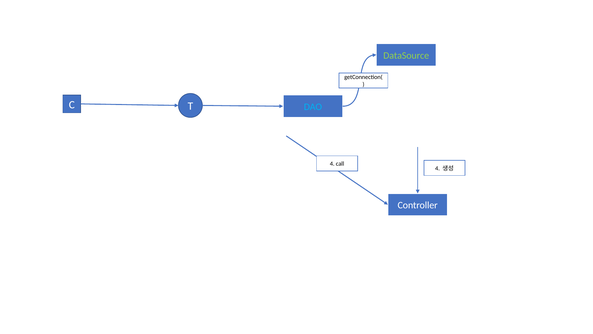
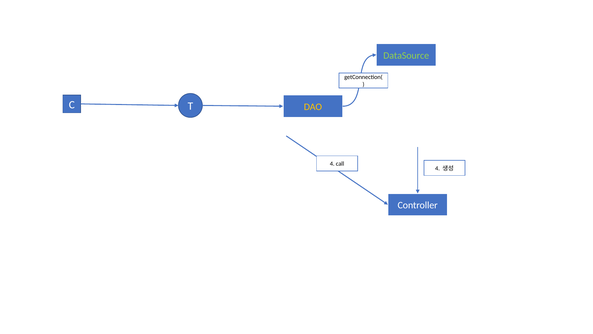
DAO colour: light blue -> yellow
